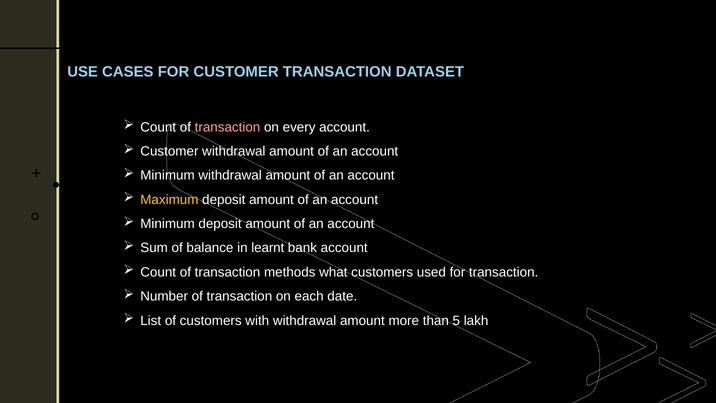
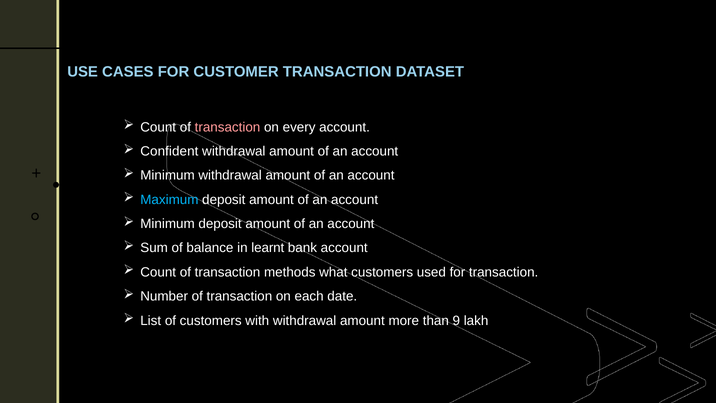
Customer at (169, 151): Customer -> Confident
Maximum colour: yellow -> light blue
5: 5 -> 9
